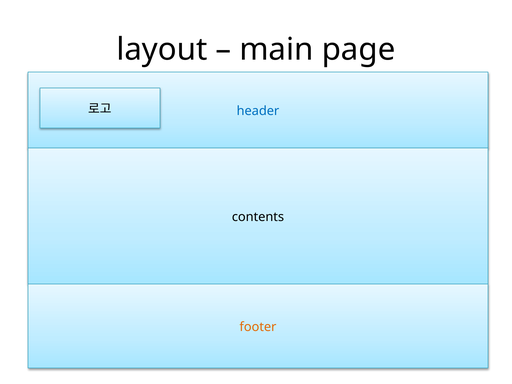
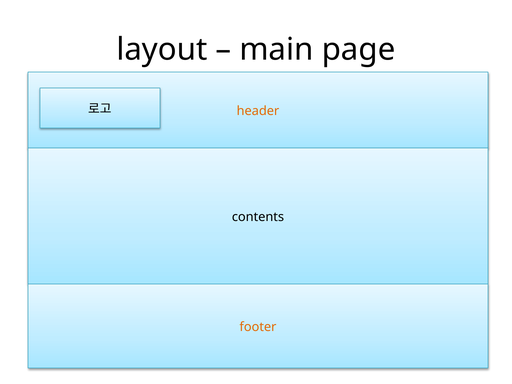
header colour: blue -> orange
